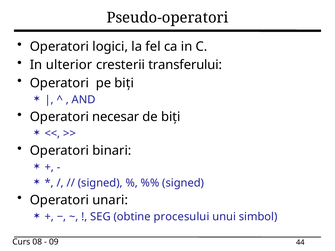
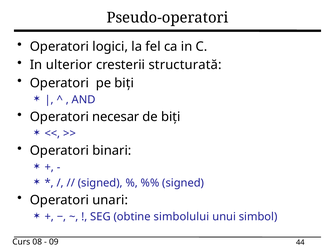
transferului: transferului -> structurată
procesului: procesului -> simbolului
